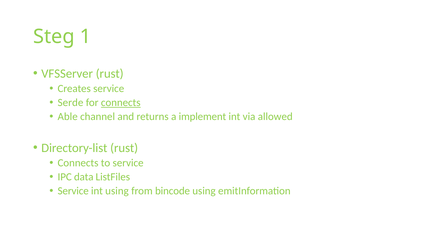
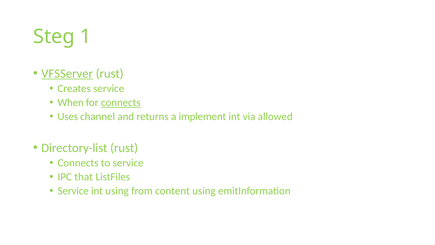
VFSServer underline: none -> present
Serde: Serde -> When
Able: Able -> Uses
data: data -> that
bincode: bincode -> content
